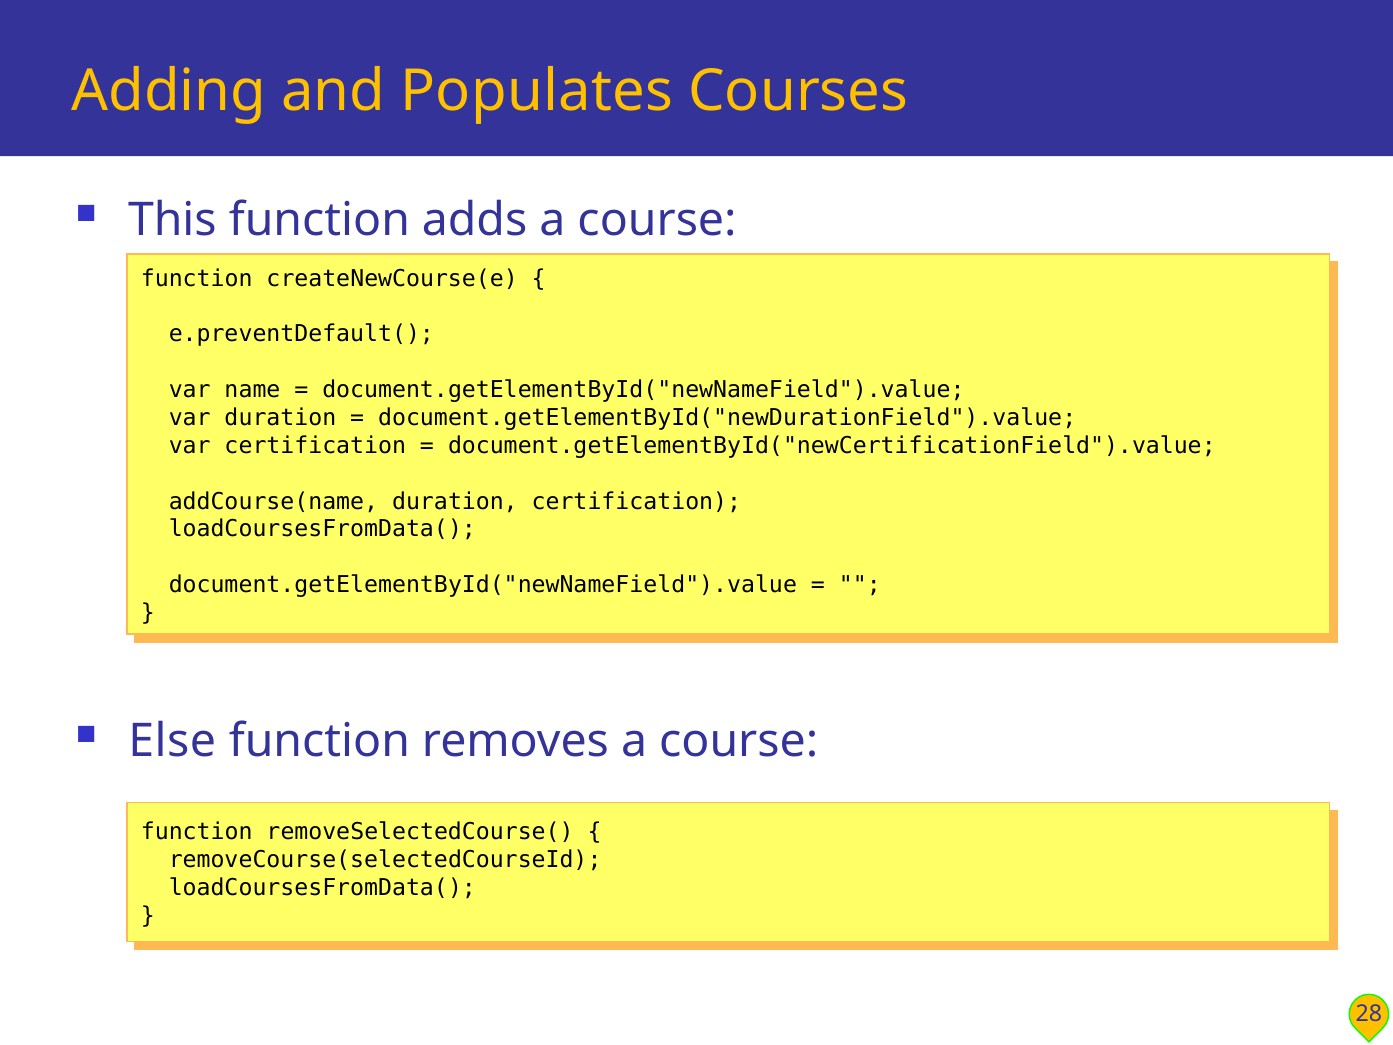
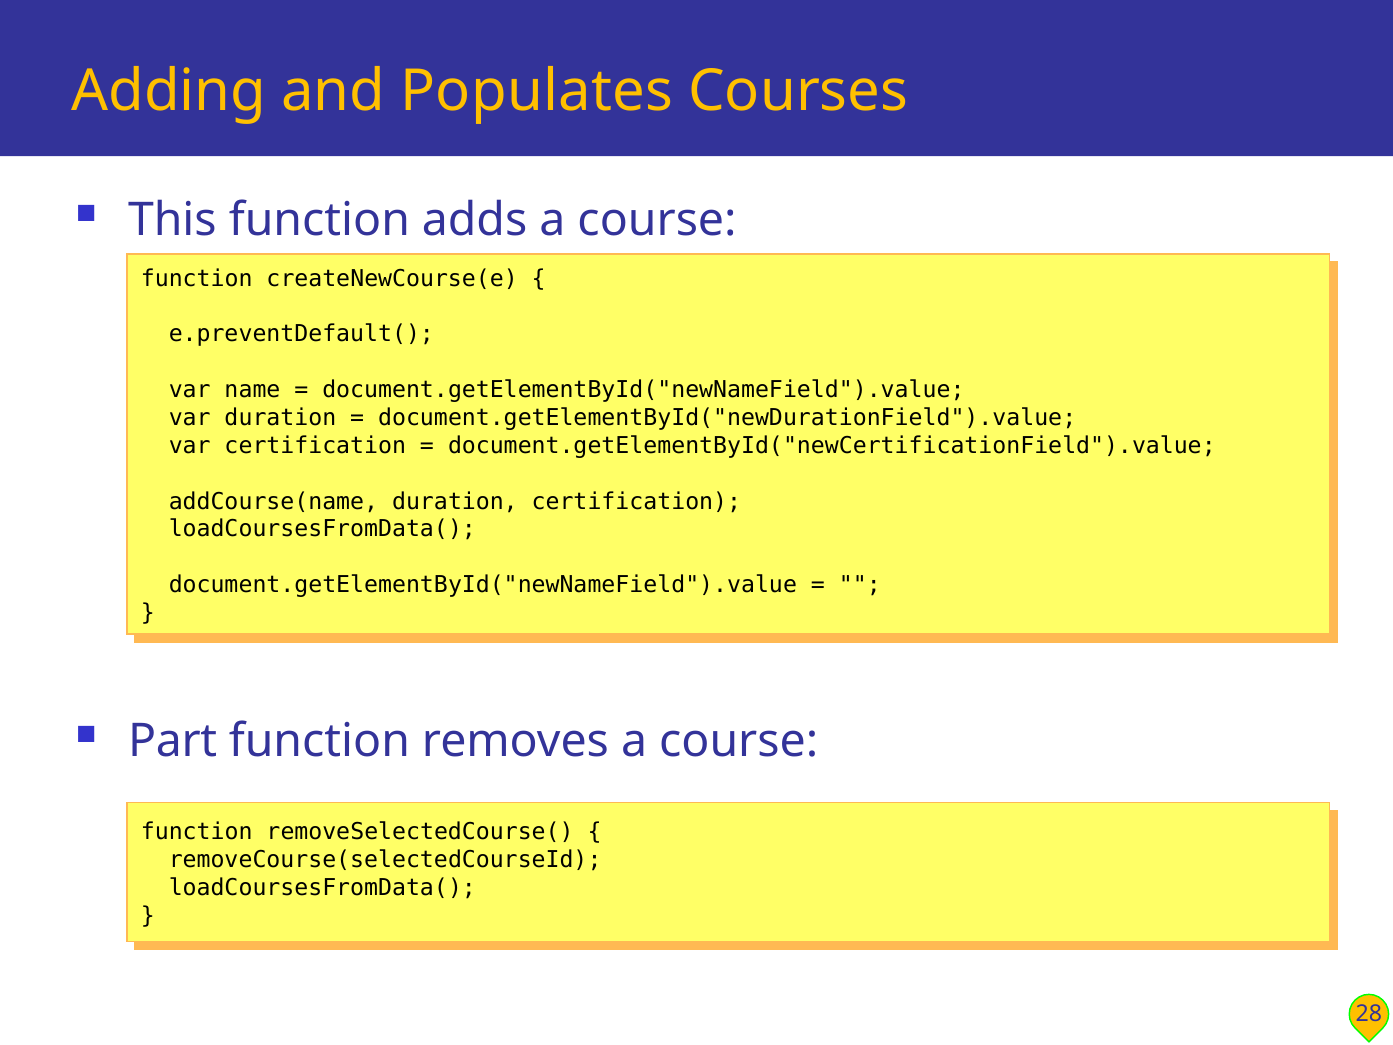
Else: Else -> Part
